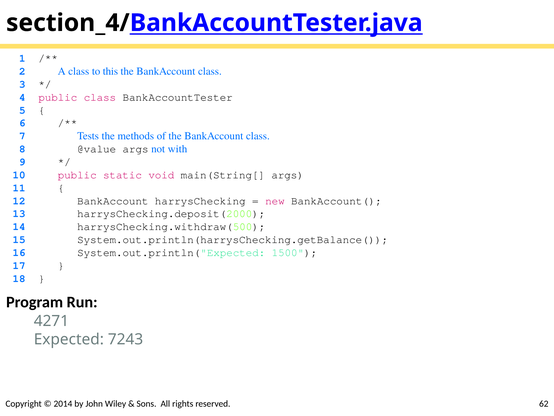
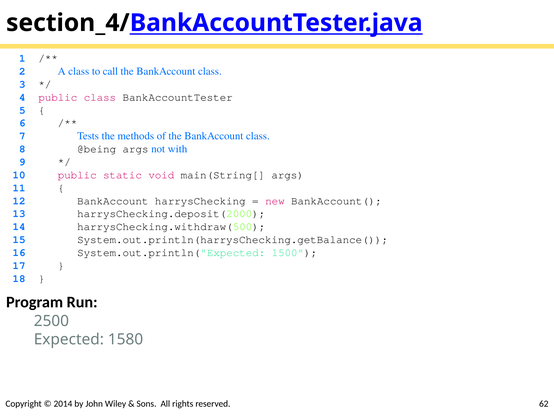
this: this -> call
@value: @value -> @being
4271: 4271 -> 2500
7243: 7243 -> 1580
